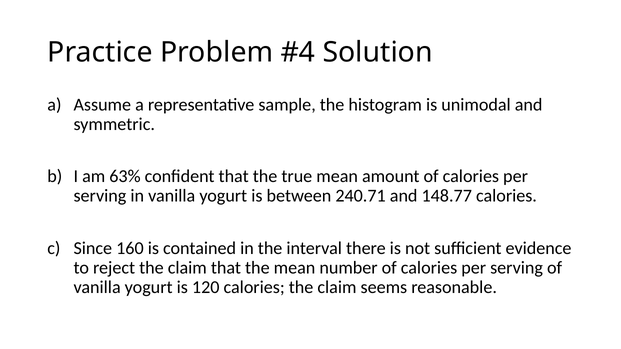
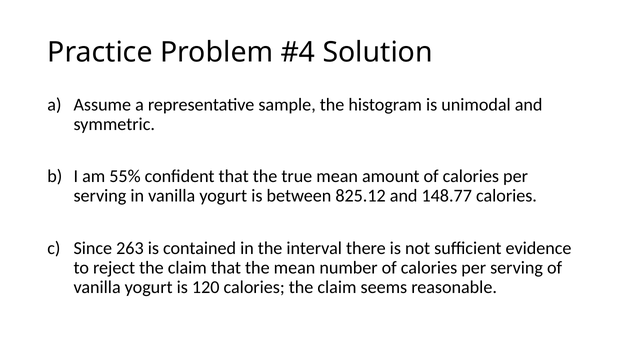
63%: 63% -> 55%
240.71: 240.71 -> 825.12
160: 160 -> 263
